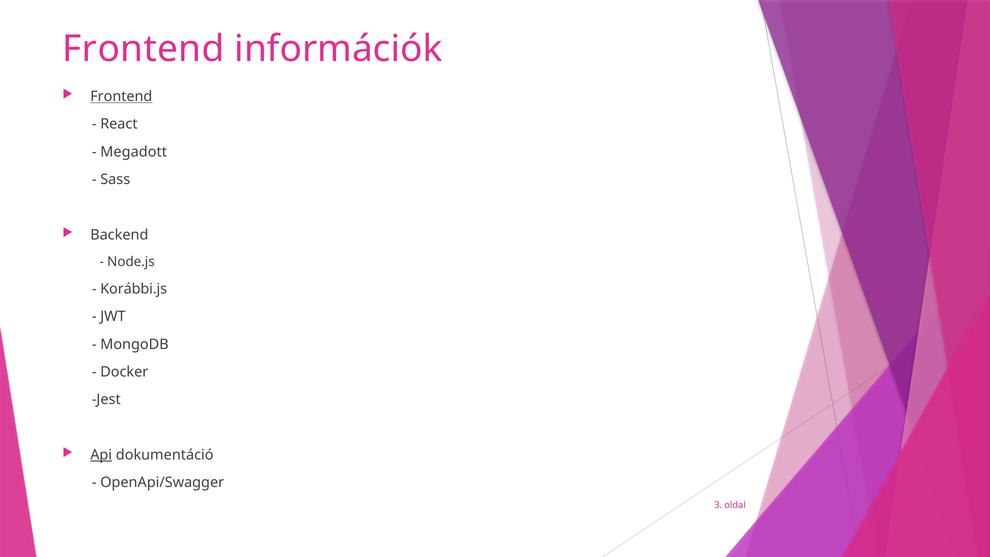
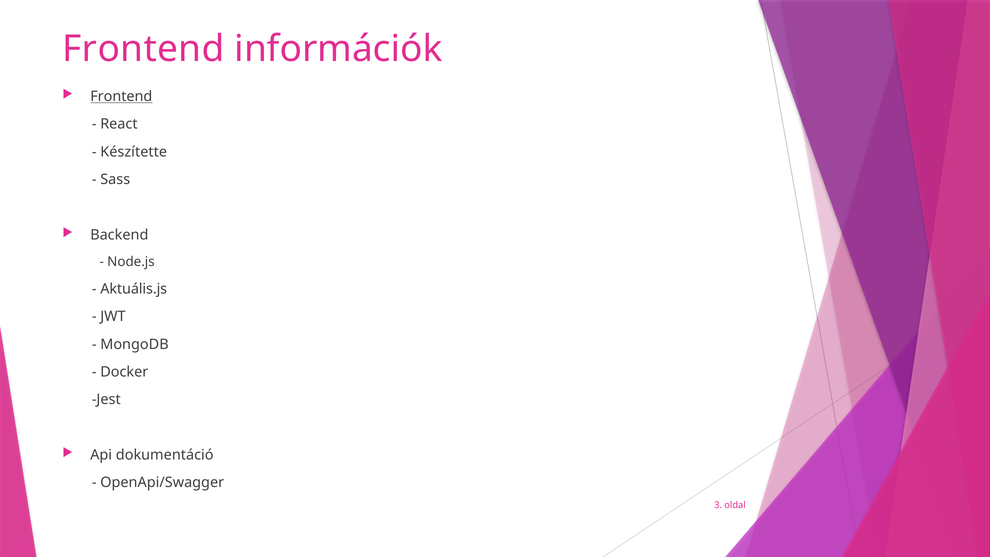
Megadott: Megadott -> Készítette
Korábbi.js: Korábbi.js -> Aktuális.js
Api underline: present -> none
